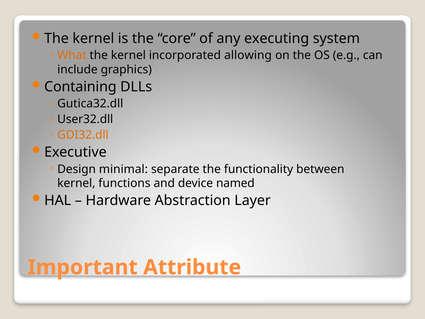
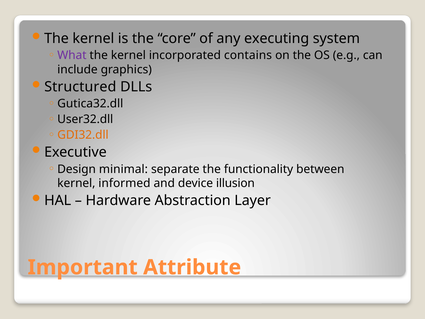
What colour: orange -> purple
allowing: allowing -> contains
Containing: Containing -> Structured
functions: functions -> informed
named: named -> illusion
